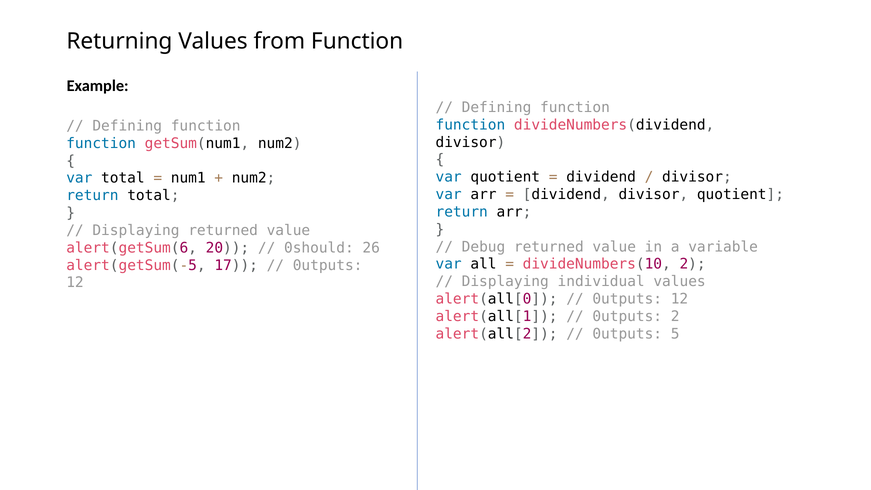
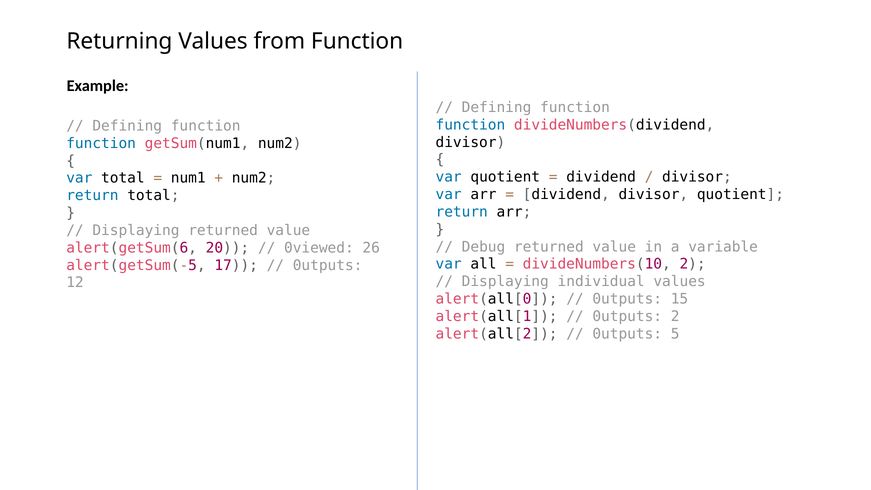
0should: 0should -> 0viewed
12 at (679, 299): 12 -> 15
